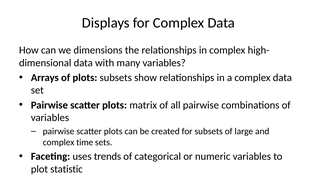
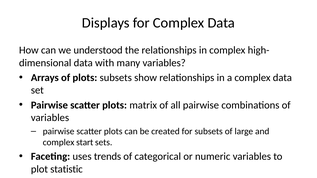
dimensions: dimensions -> understood
time: time -> start
